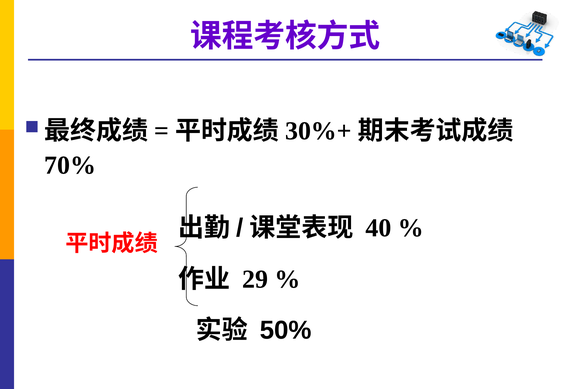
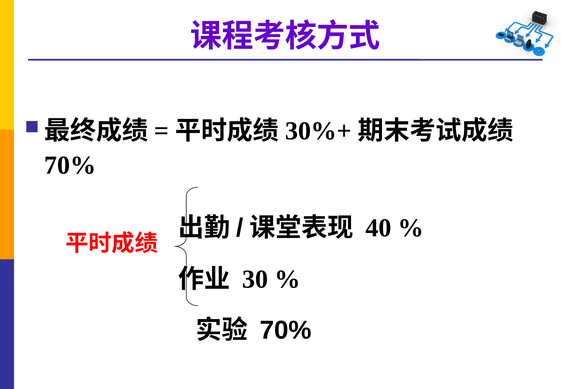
29: 29 -> 30
50% at (286, 330): 50% -> 70%
